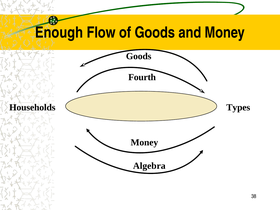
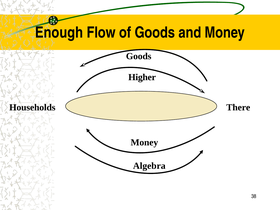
Fourth: Fourth -> Higher
Types: Types -> There
